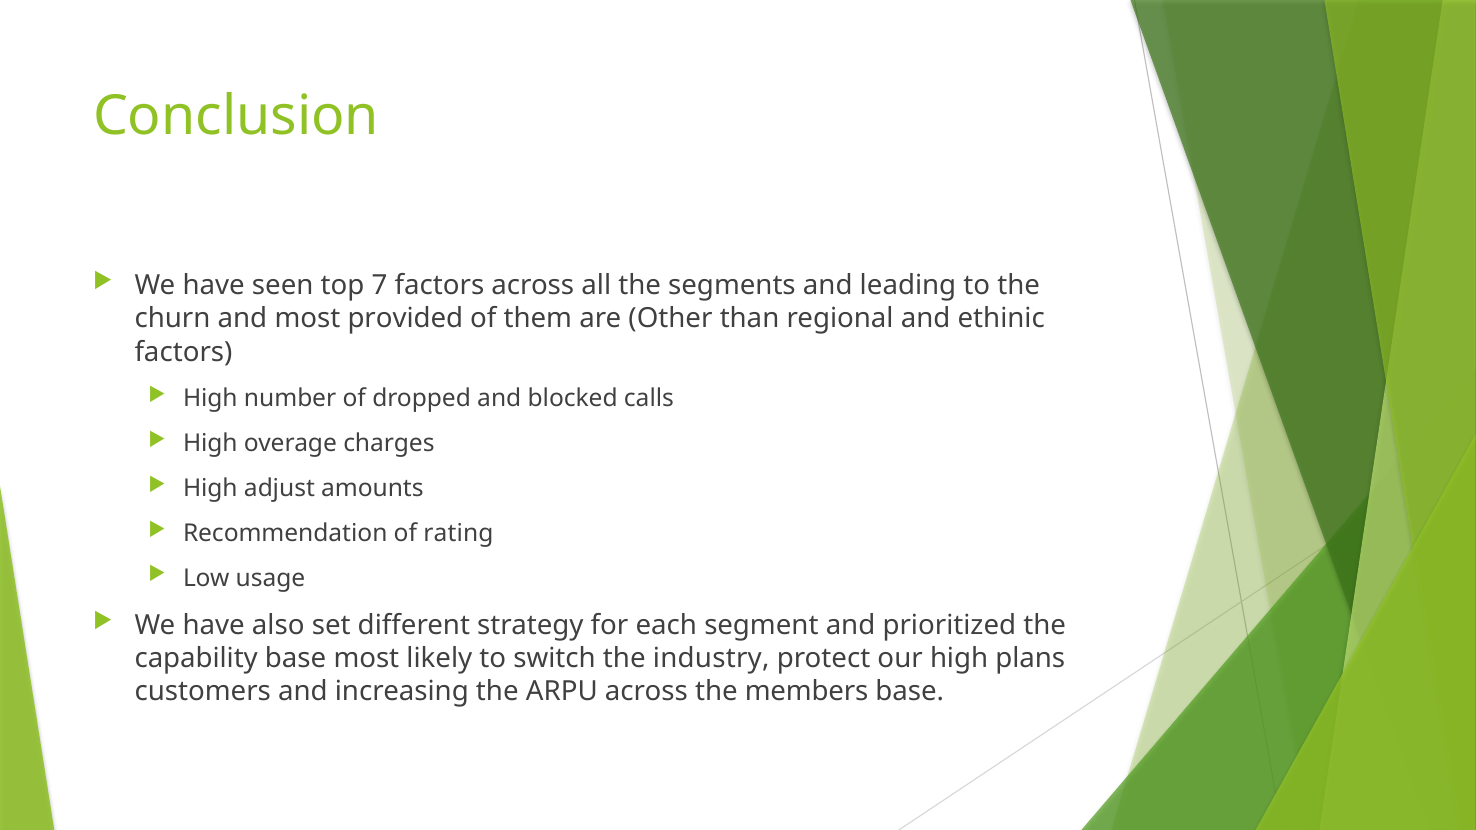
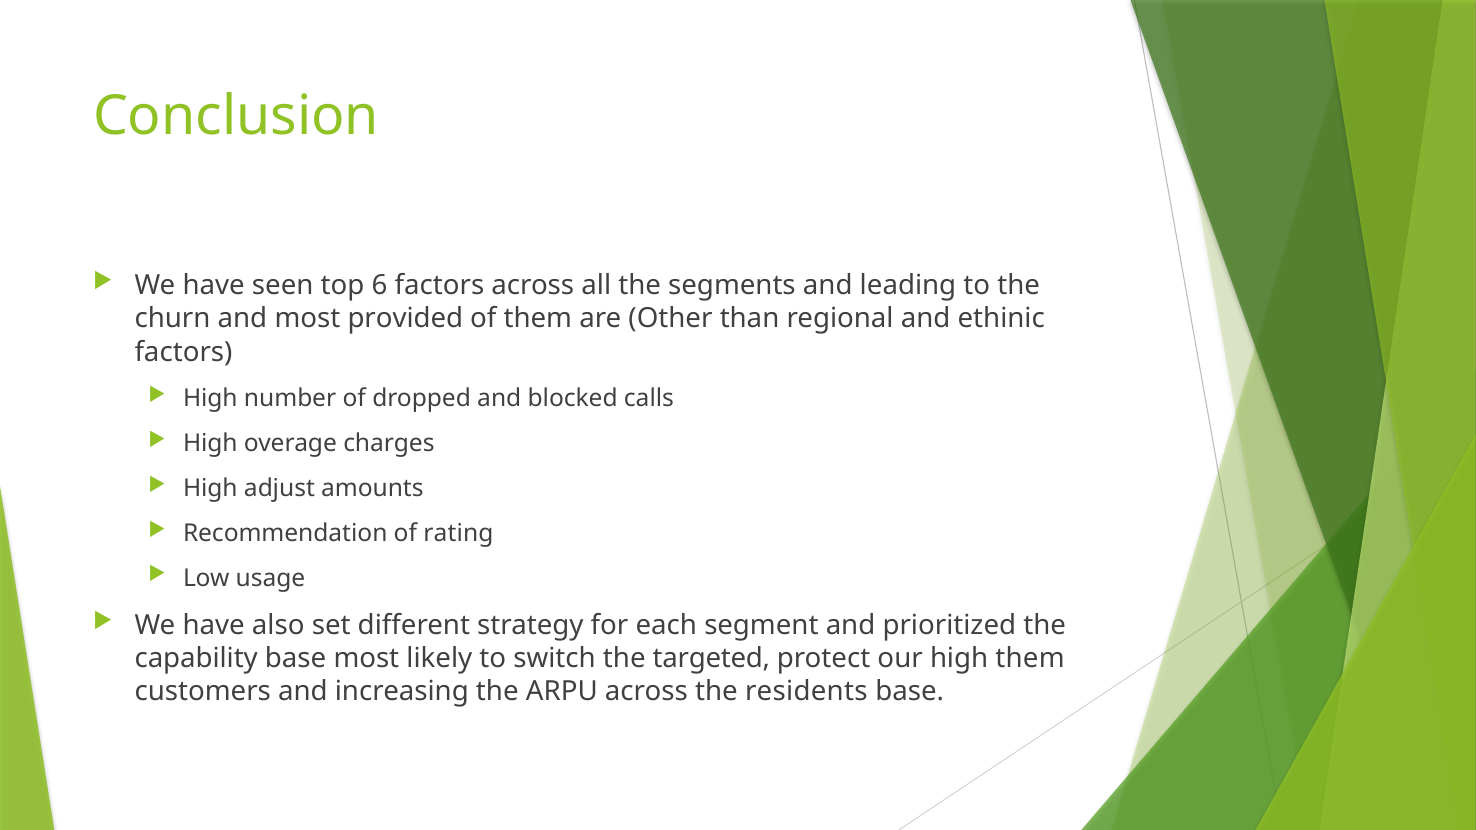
7: 7 -> 6
industry: industry -> targeted
high plans: plans -> them
members: members -> residents
